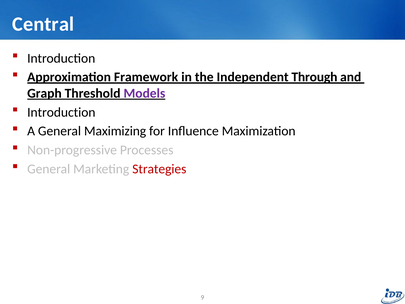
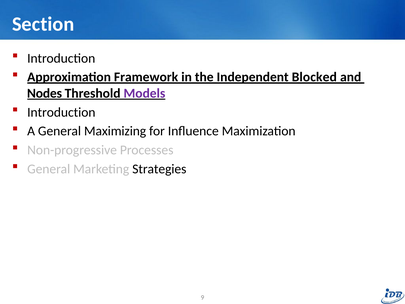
Central: Central -> Section
Through: Through -> Blocked
Graph: Graph -> Nodes
Strategies colour: red -> black
